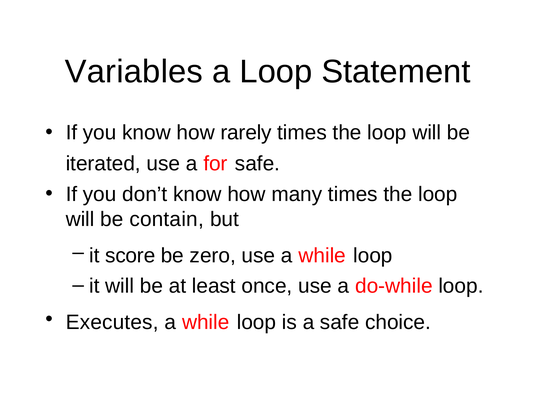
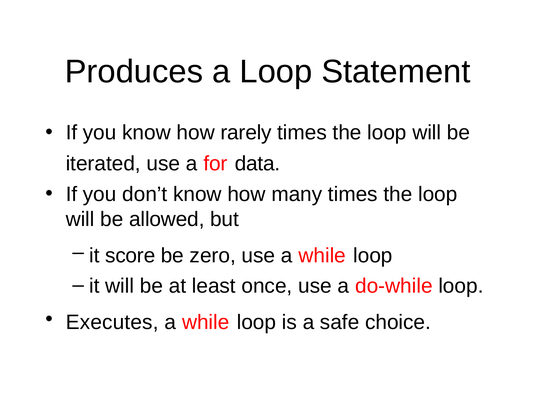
Variables: Variables -> Produces
for safe: safe -> data
contain: contain -> allowed
